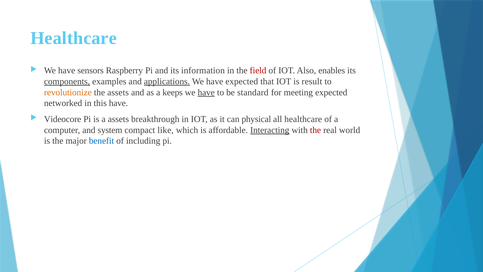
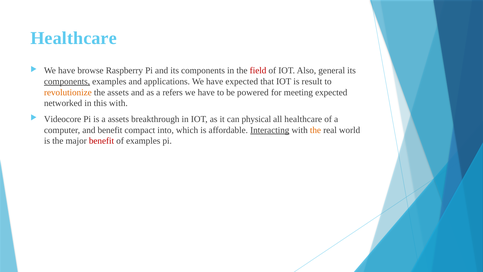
sensors: sensors -> browse
and its information: information -> components
enables: enables -> general
applications underline: present -> none
keeps: keeps -> refers
have at (206, 92) underline: present -> none
standard: standard -> powered
this have: have -> with
and system: system -> benefit
like: like -> into
the at (315, 130) colour: red -> orange
benefit at (102, 141) colour: blue -> red
of including: including -> examples
